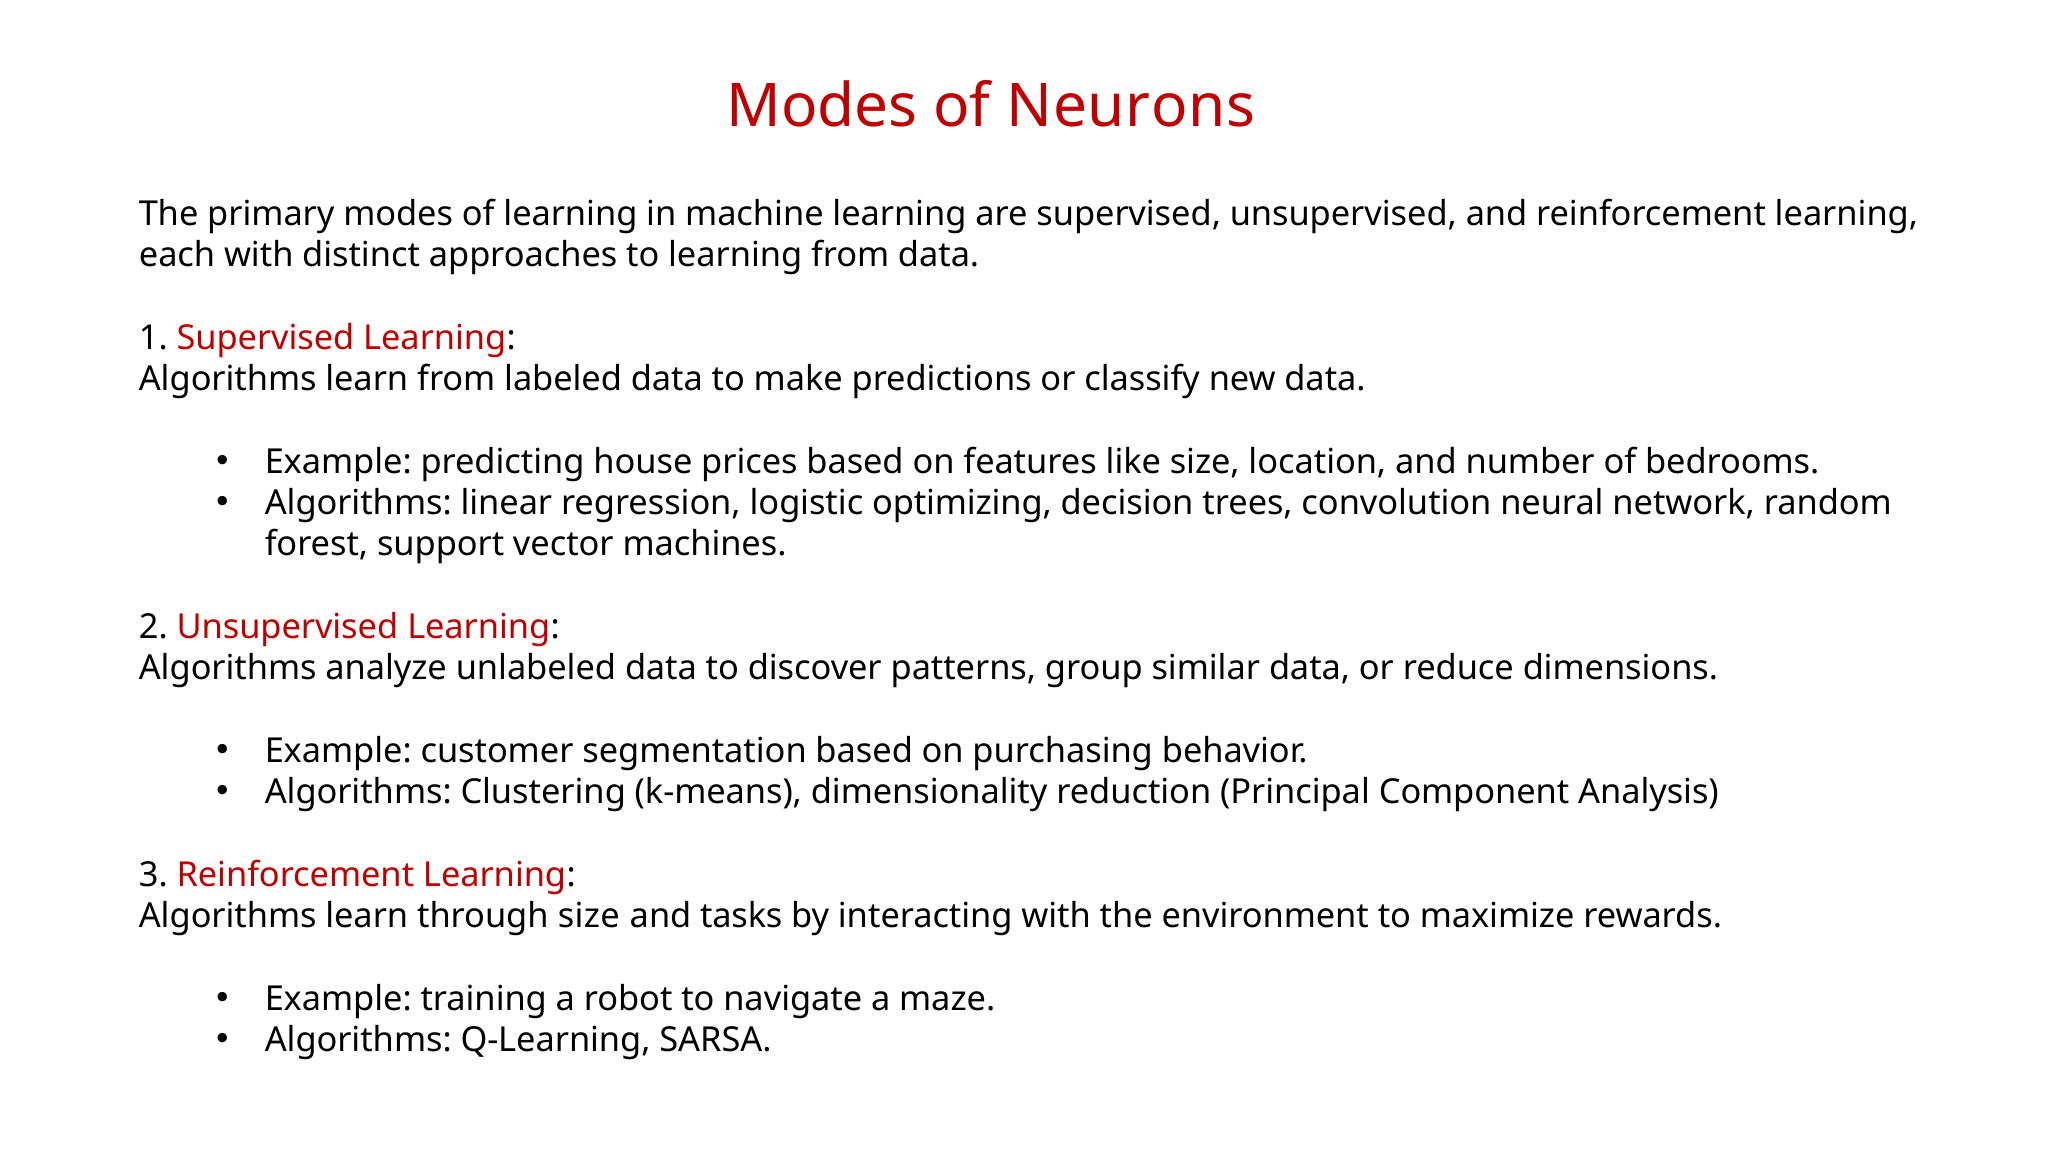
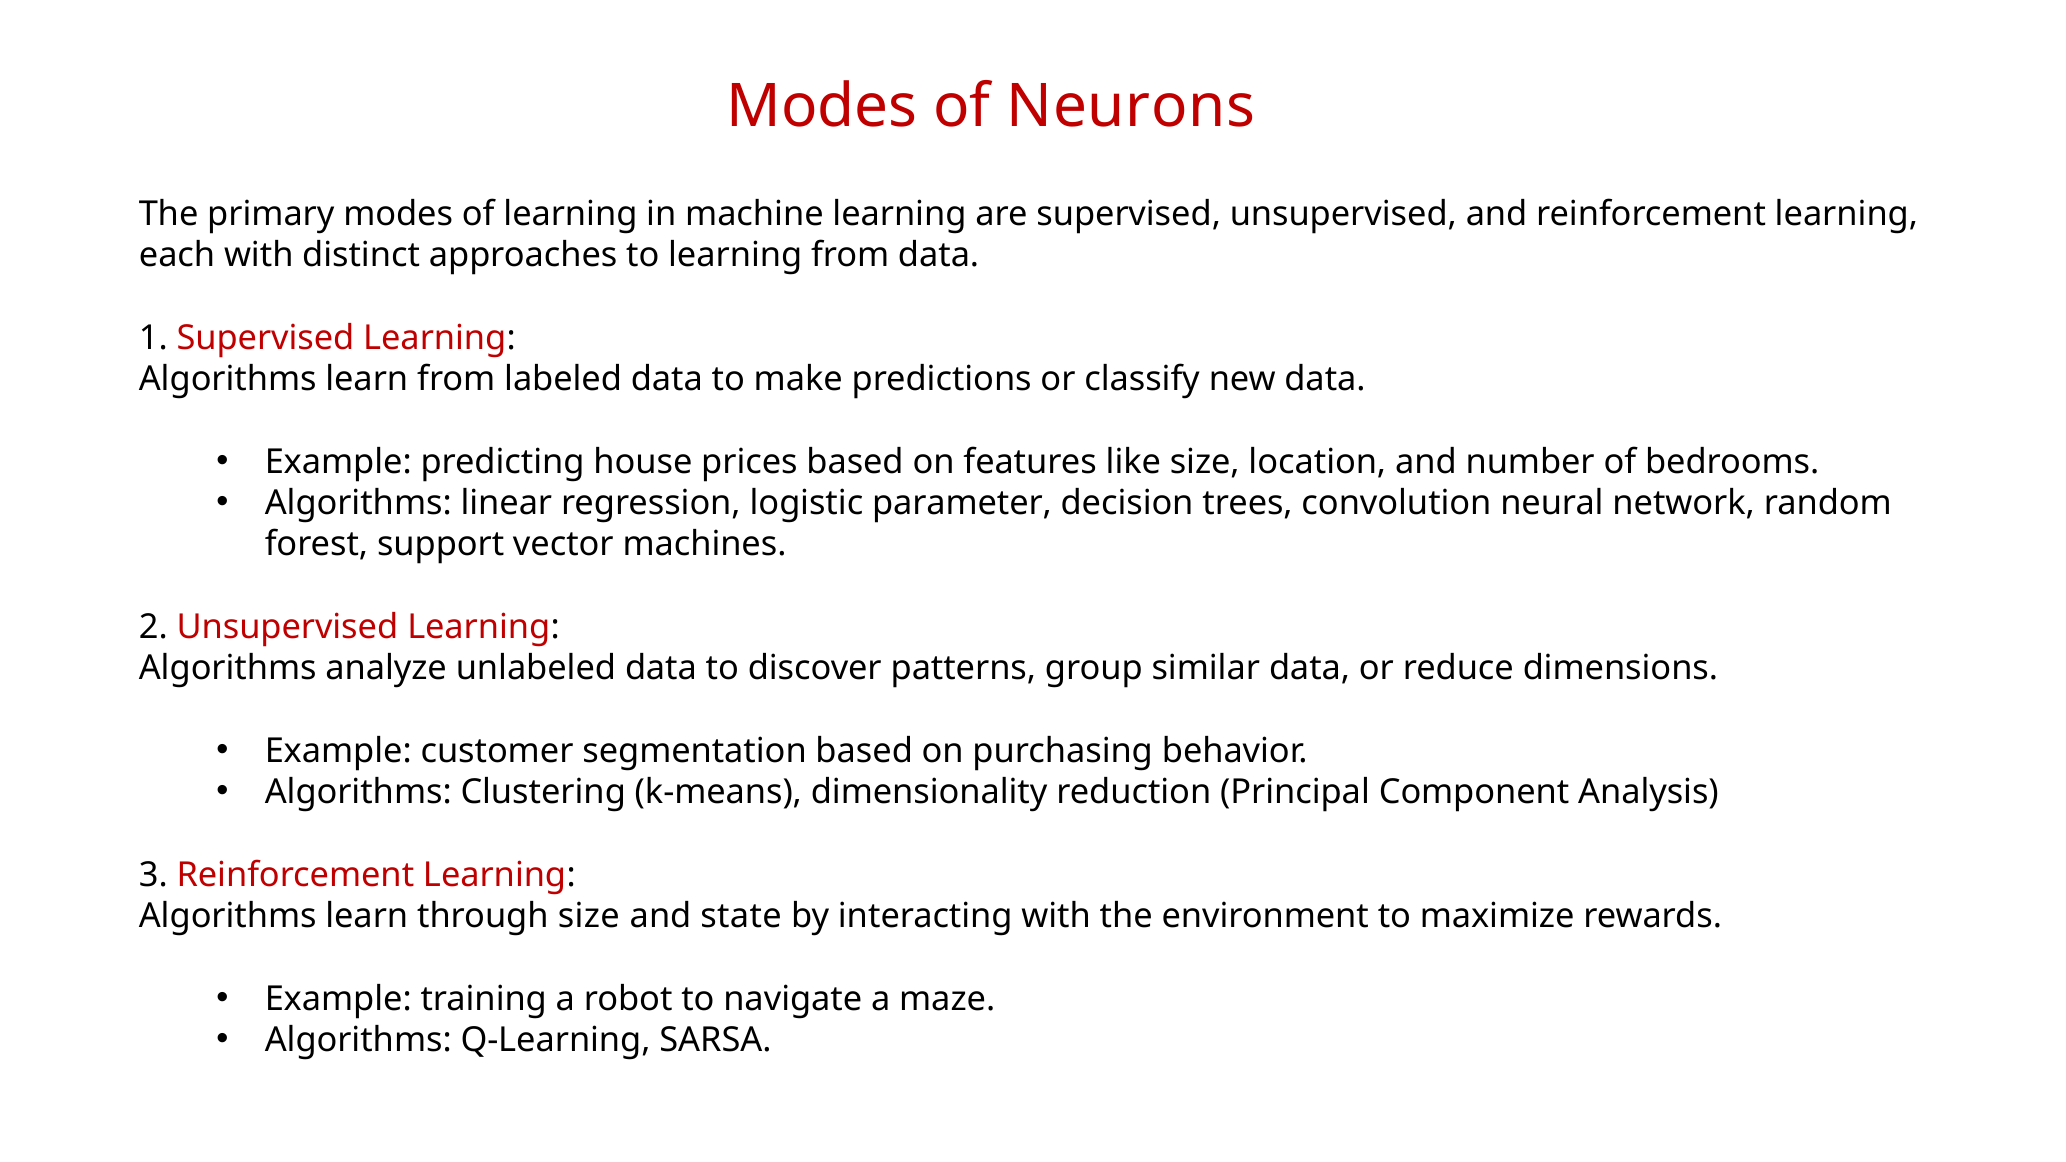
optimizing: optimizing -> parameter
tasks: tasks -> state
